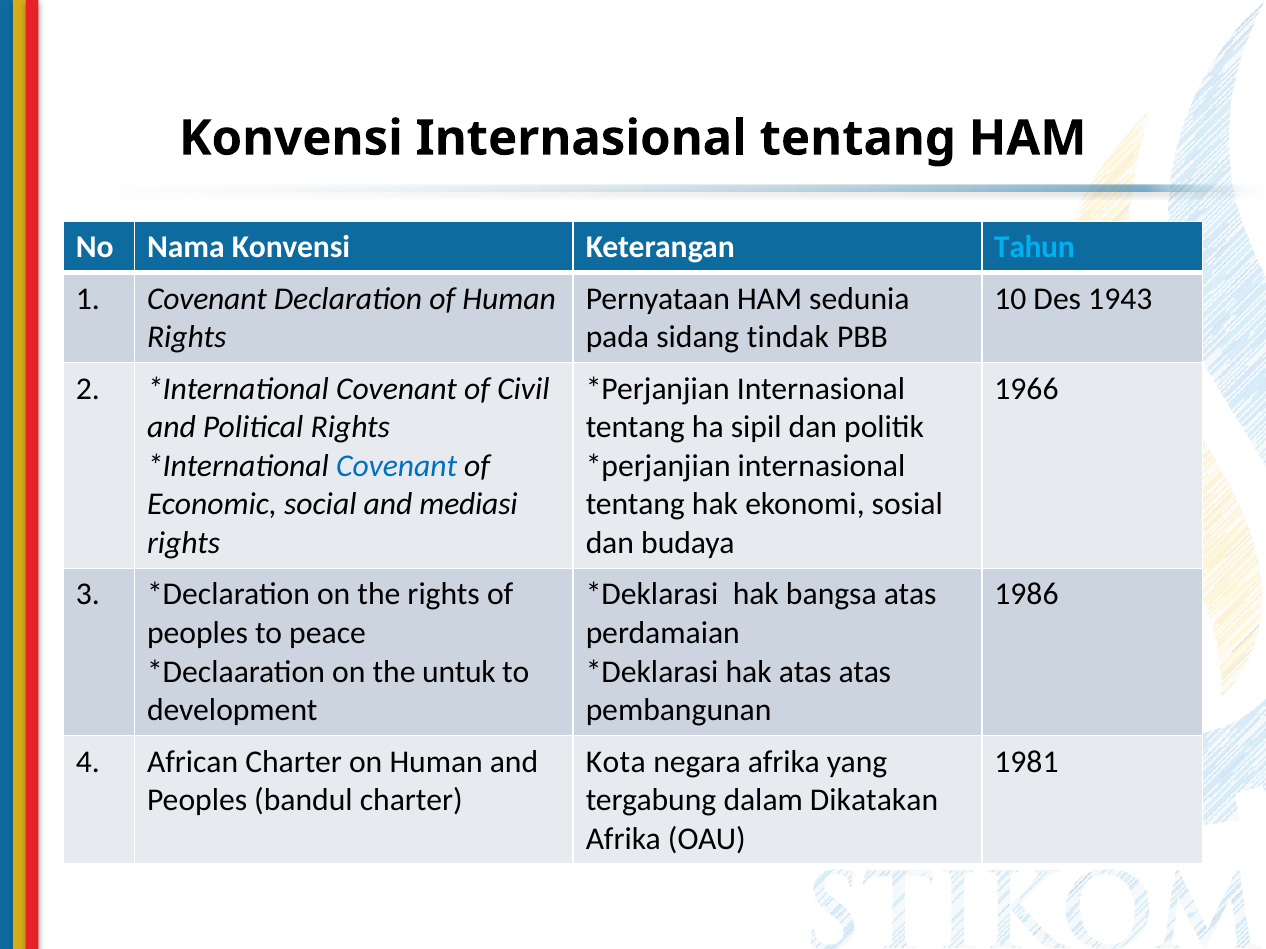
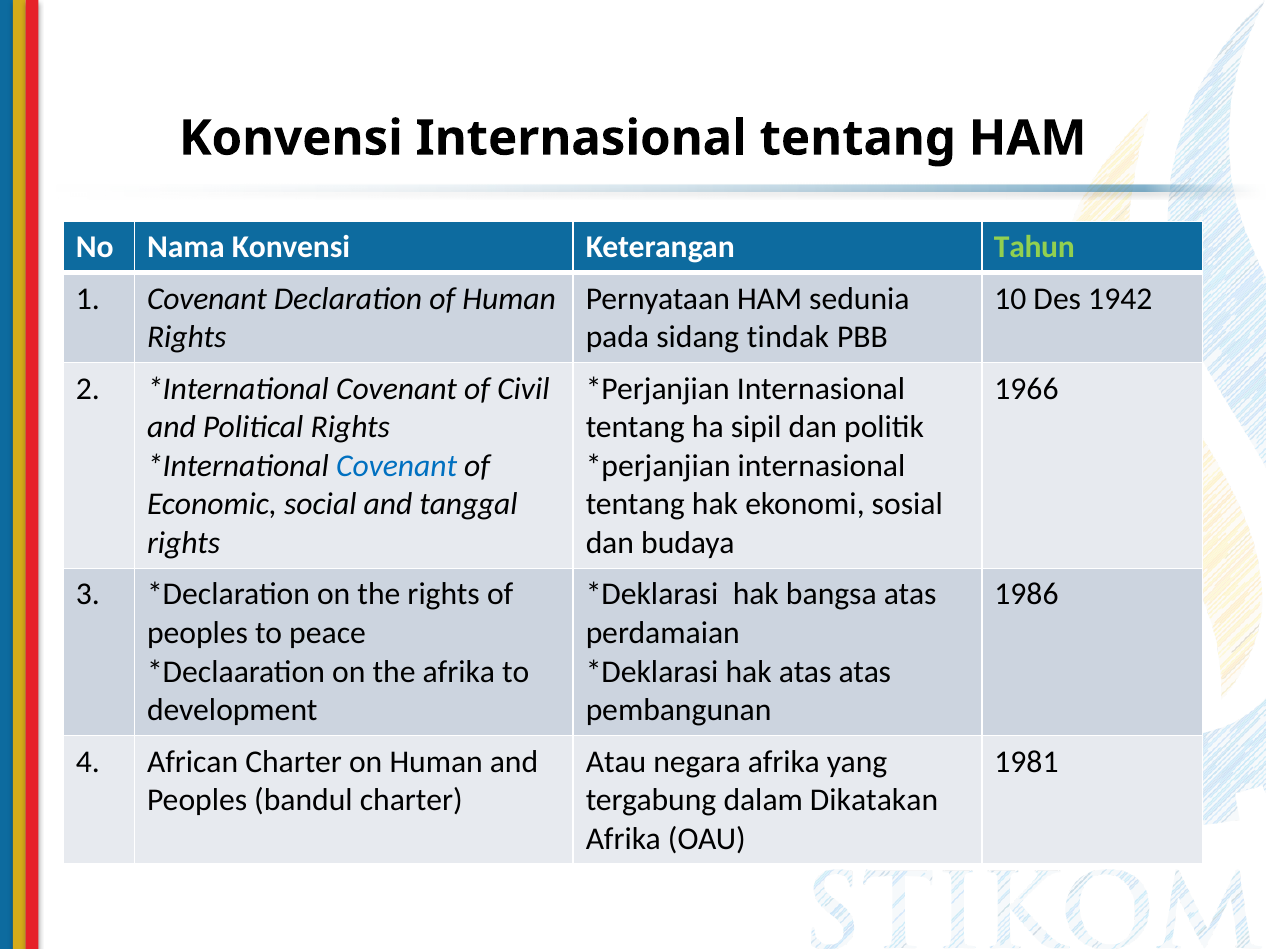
Tahun colour: light blue -> light green
1943: 1943 -> 1942
mediasi: mediasi -> tanggal
the untuk: untuk -> afrika
Kota: Kota -> Atau
